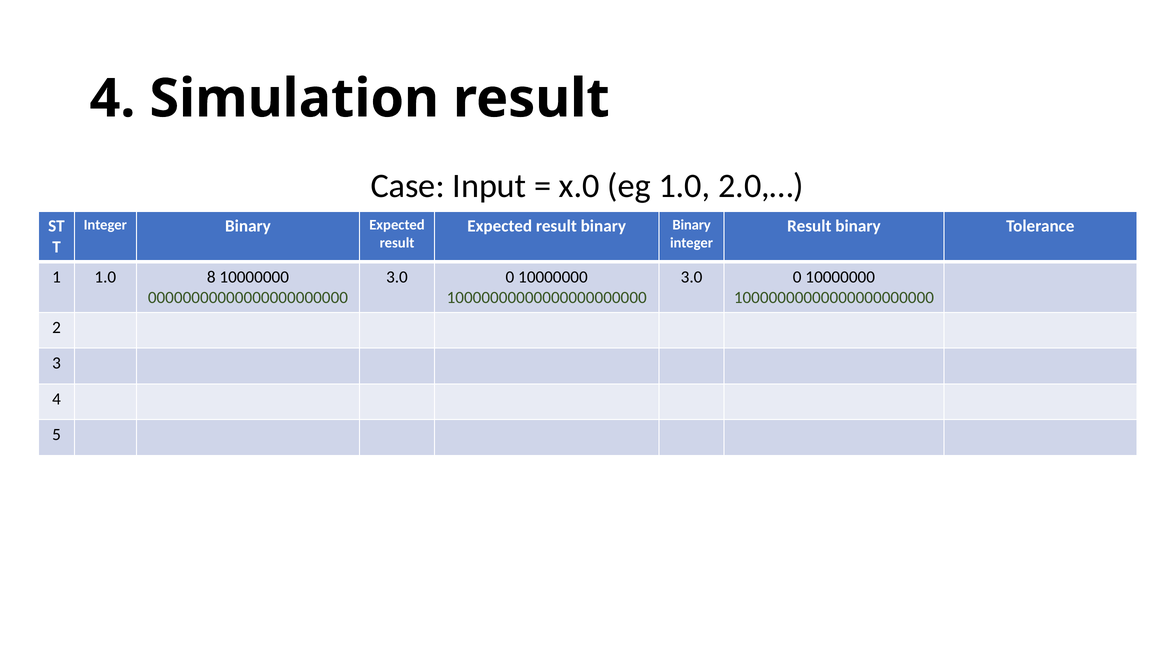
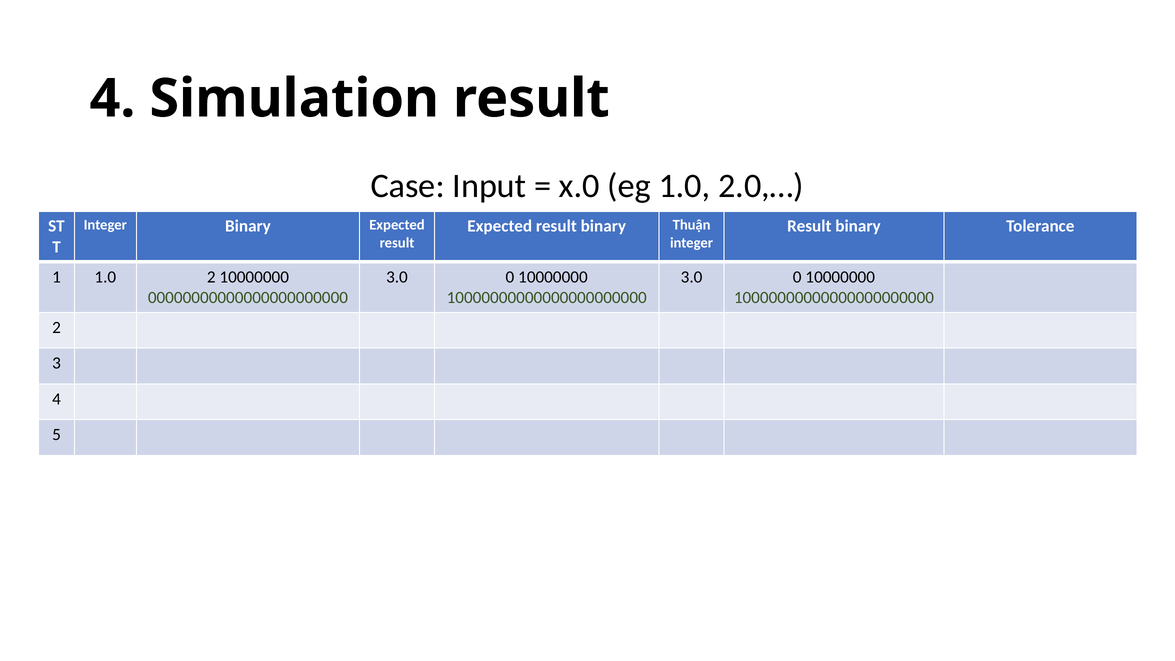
binary Binary: Binary -> Thuận
1.0 8: 8 -> 2
